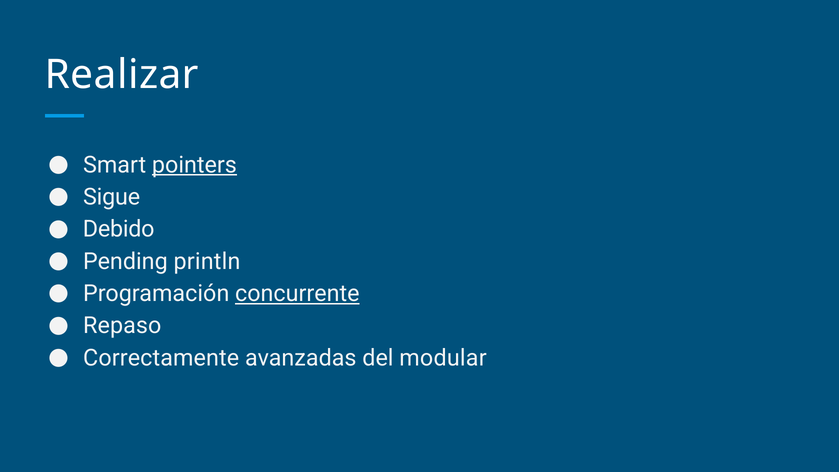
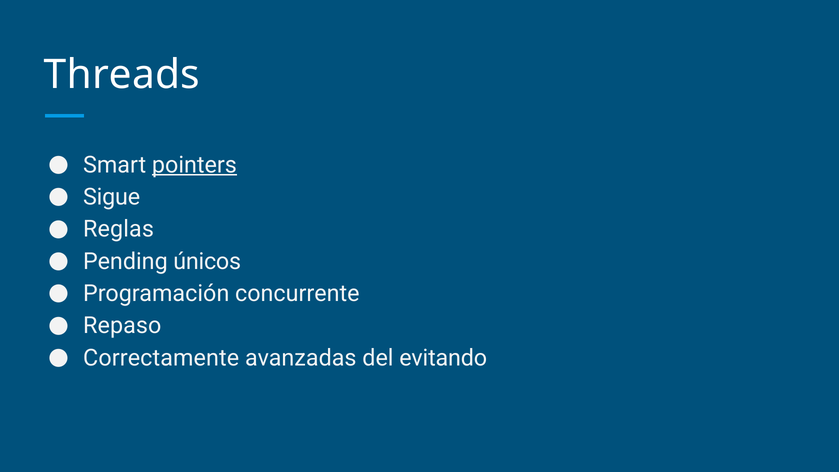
Realizar: Realizar -> Threads
Debido: Debido -> Reglas
println: println -> únicos
concurrente underline: present -> none
modular: modular -> evitando
